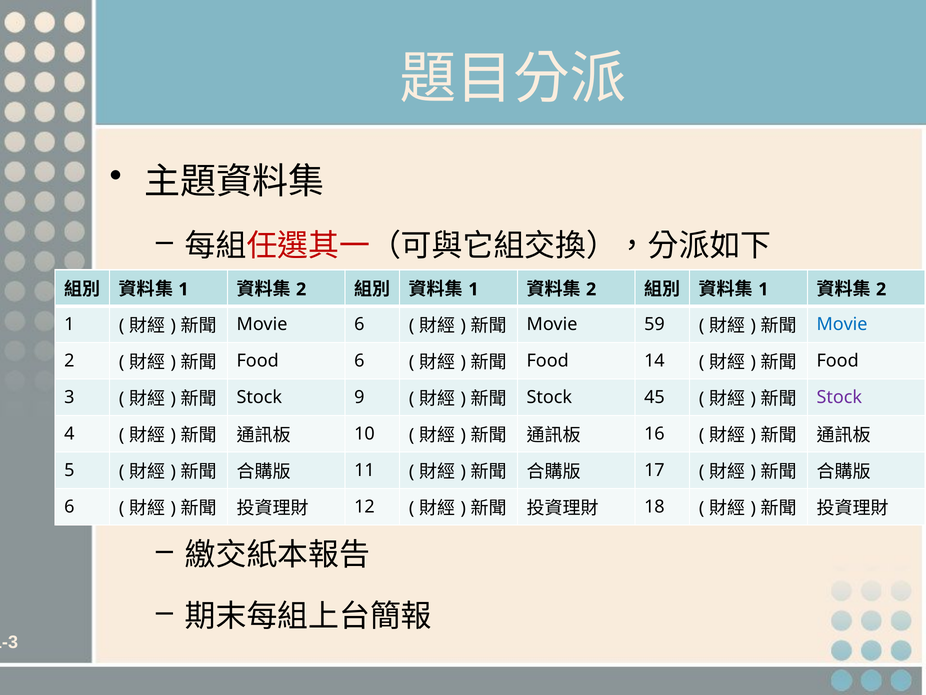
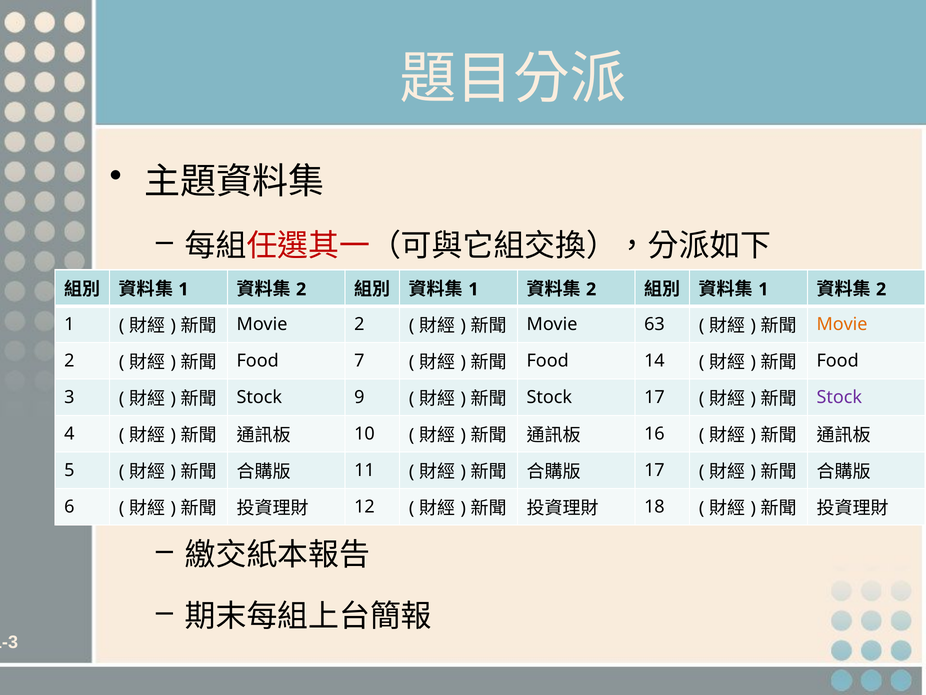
6 at (359, 324): 6 -> 2
59: 59 -> 63
Movie at (842, 324) colour: blue -> orange
Food 6: 6 -> 7
Stock 45: 45 -> 17
